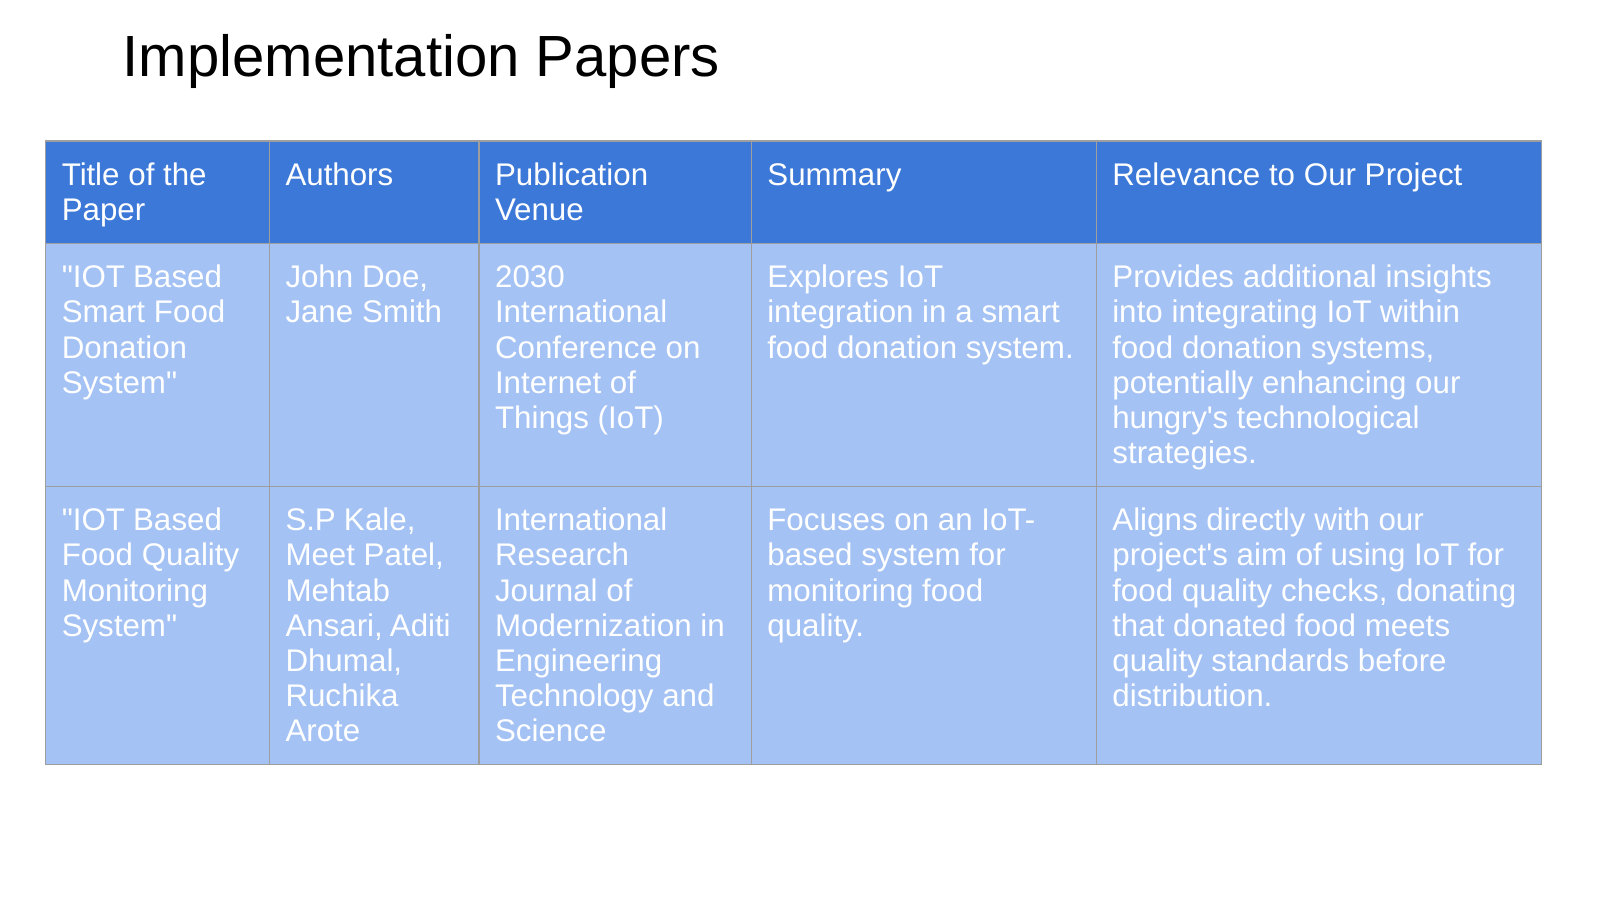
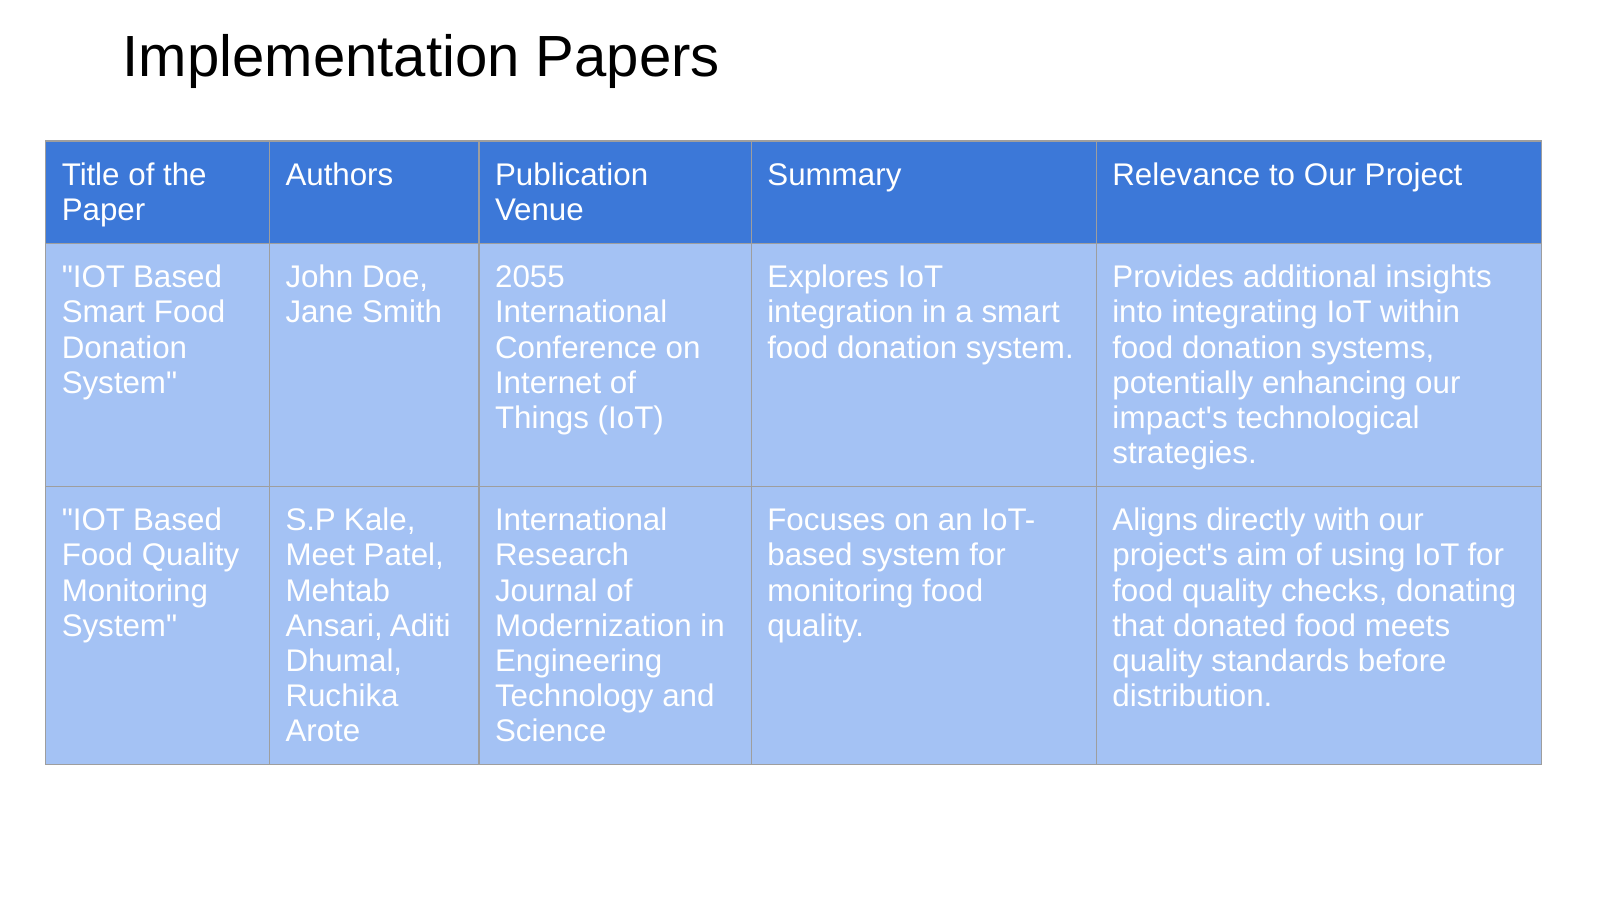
2030: 2030 -> 2055
hungry's: hungry's -> impact's
